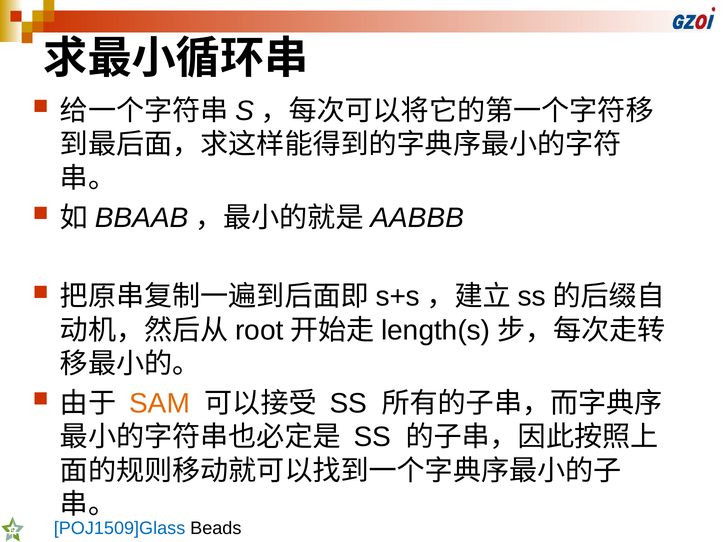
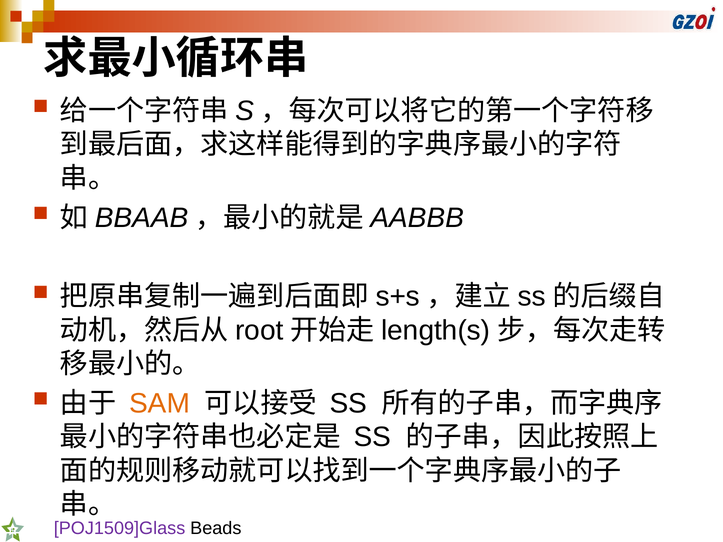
POJ1509]Glass colour: blue -> purple
